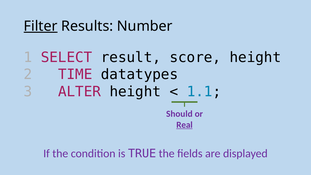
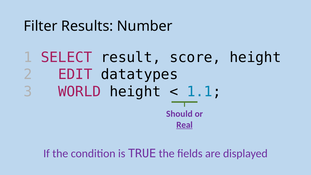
Filter underline: present -> none
TIME: TIME -> EDIT
ALTER: ALTER -> WORLD
